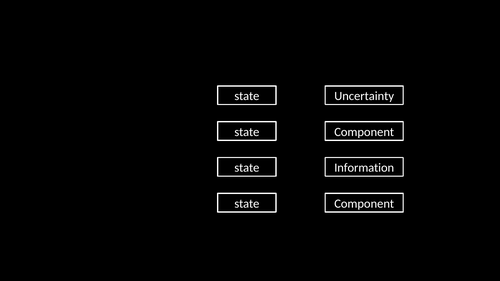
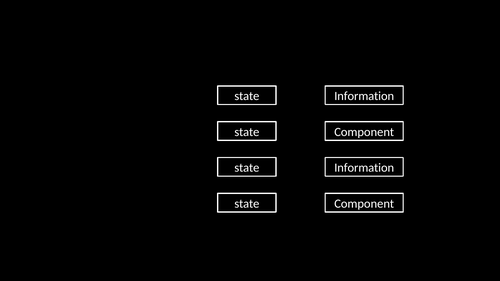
Uncertainty at (364, 96): Uncertainty -> Information
